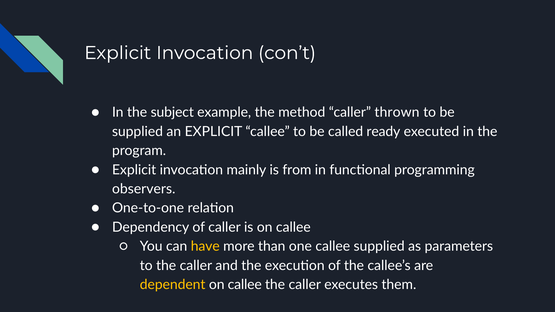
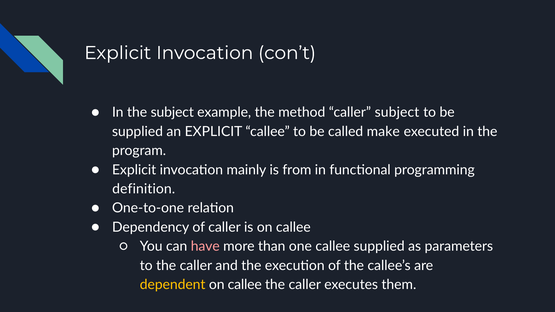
caller thrown: thrown -> subject
ready: ready -> make
observers: observers -> definition
have colour: yellow -> pink
